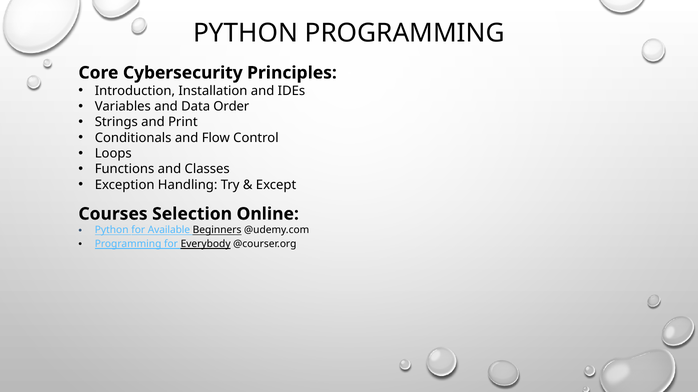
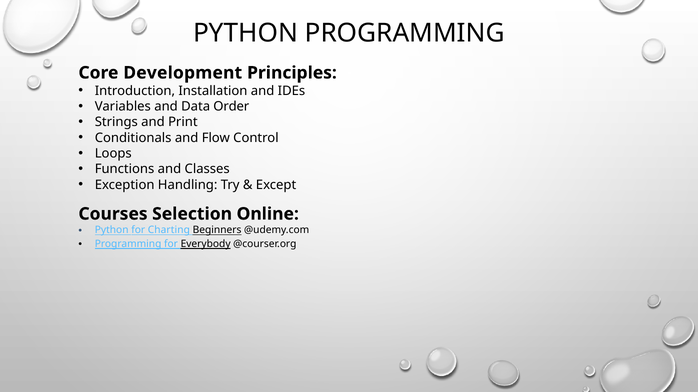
Cybersecurity: Cybersecurity -> Development
Available: Available -> Charting
